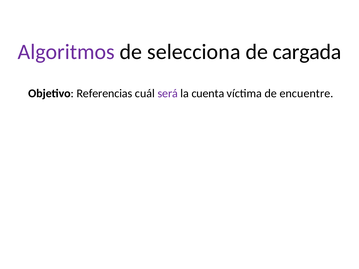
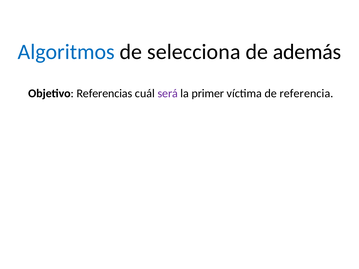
Algoritmos colour: purple -> blue
cargada: cargada -> además
cuenta: cuenta -> primer
encuentre: encuentre -> referencia
